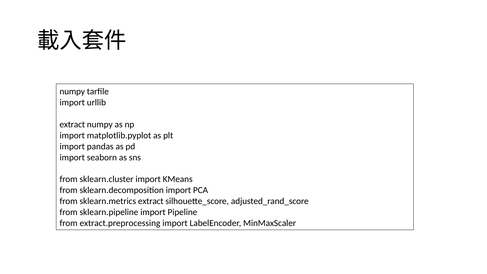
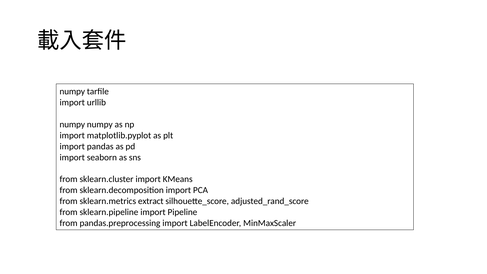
extract at (72, 124): extract -> numpy
extract.preprocessing: extract.preprocessing -> pandas.preprocessing
